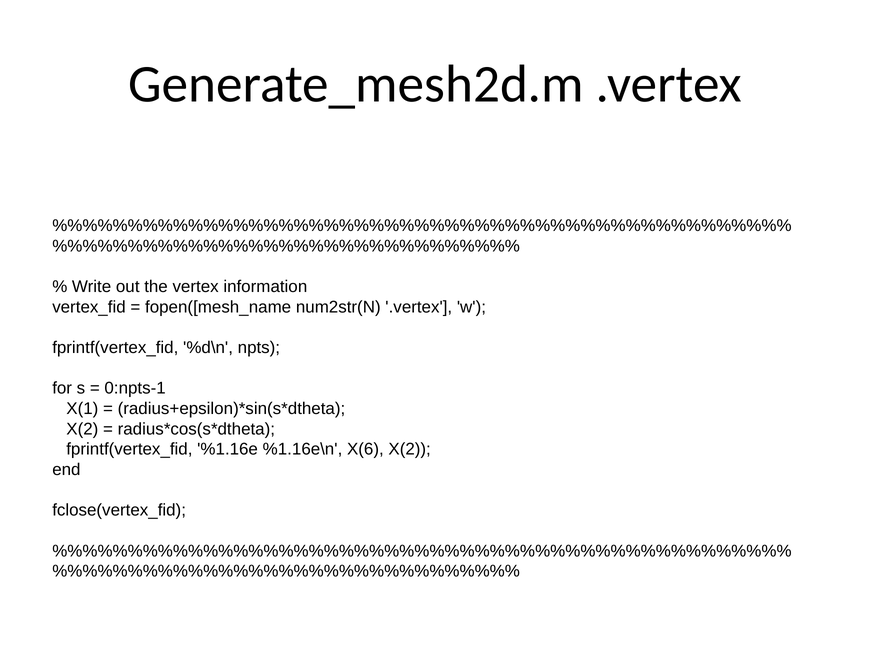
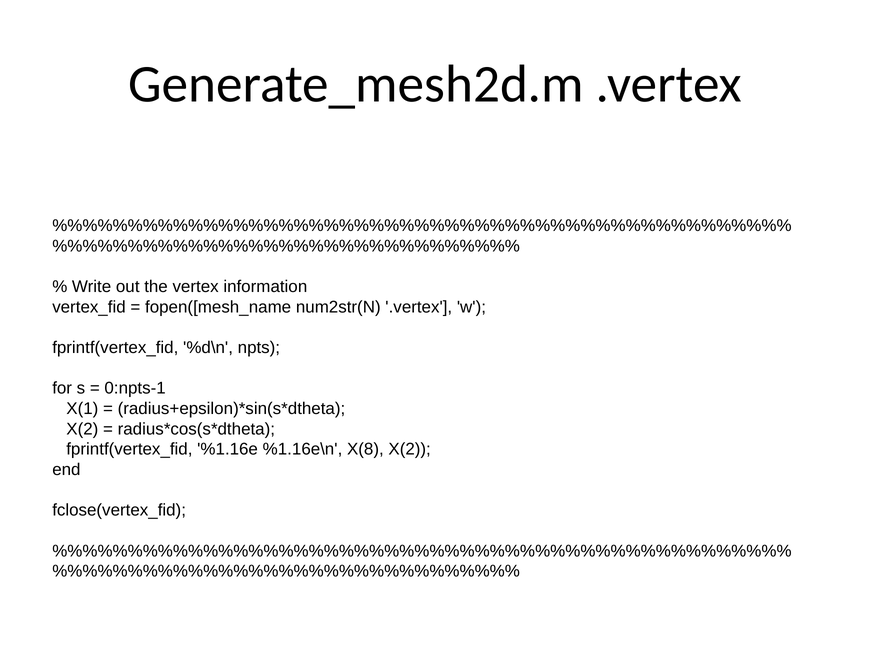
X(6: X(6 -> X(8
